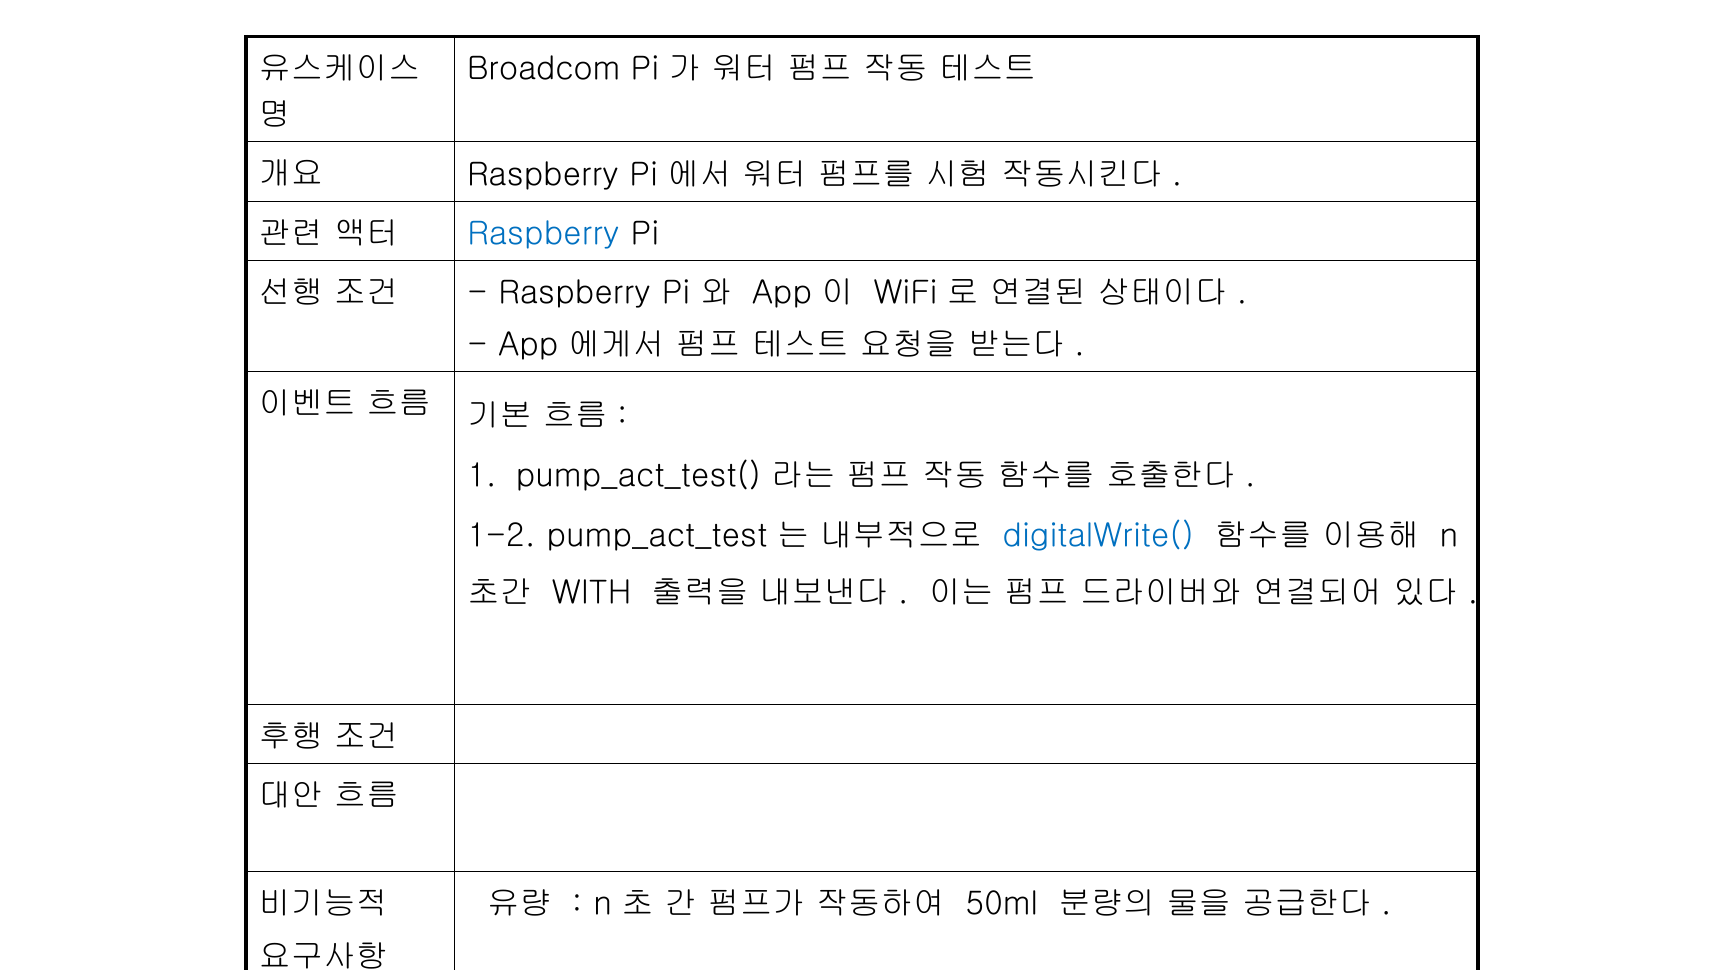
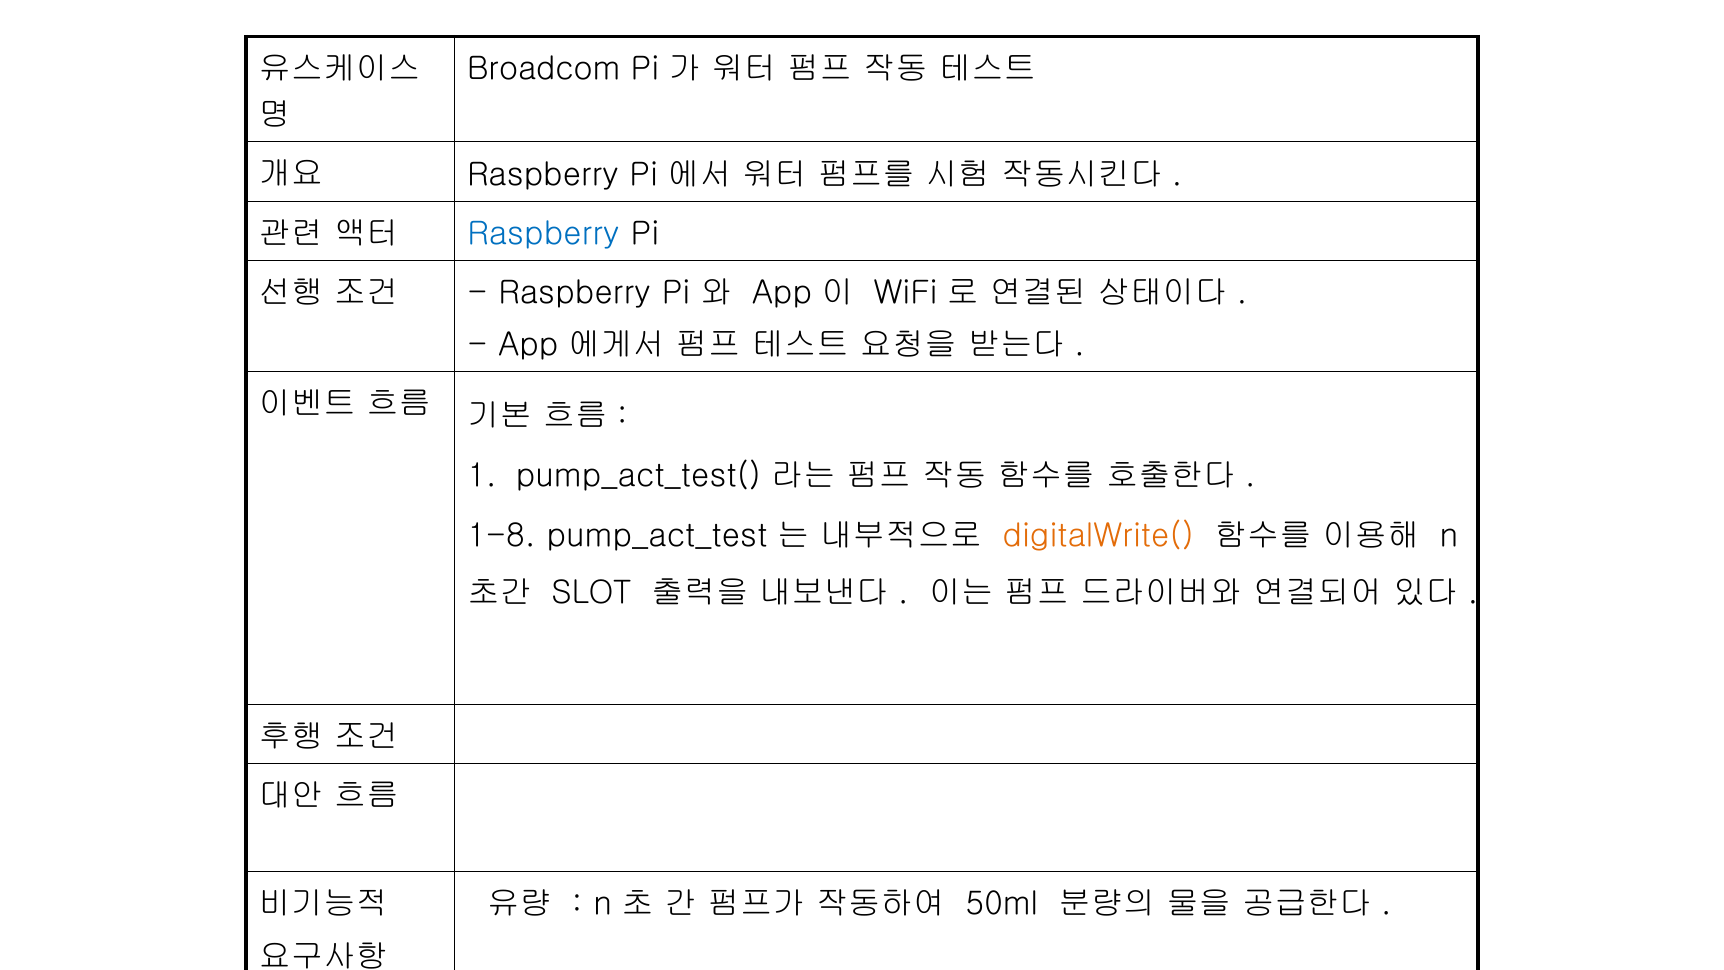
1-2: 1-2 -> 1-8
digitalWrite( colour: blue -> orange
WITH: WITH -> SLOT
